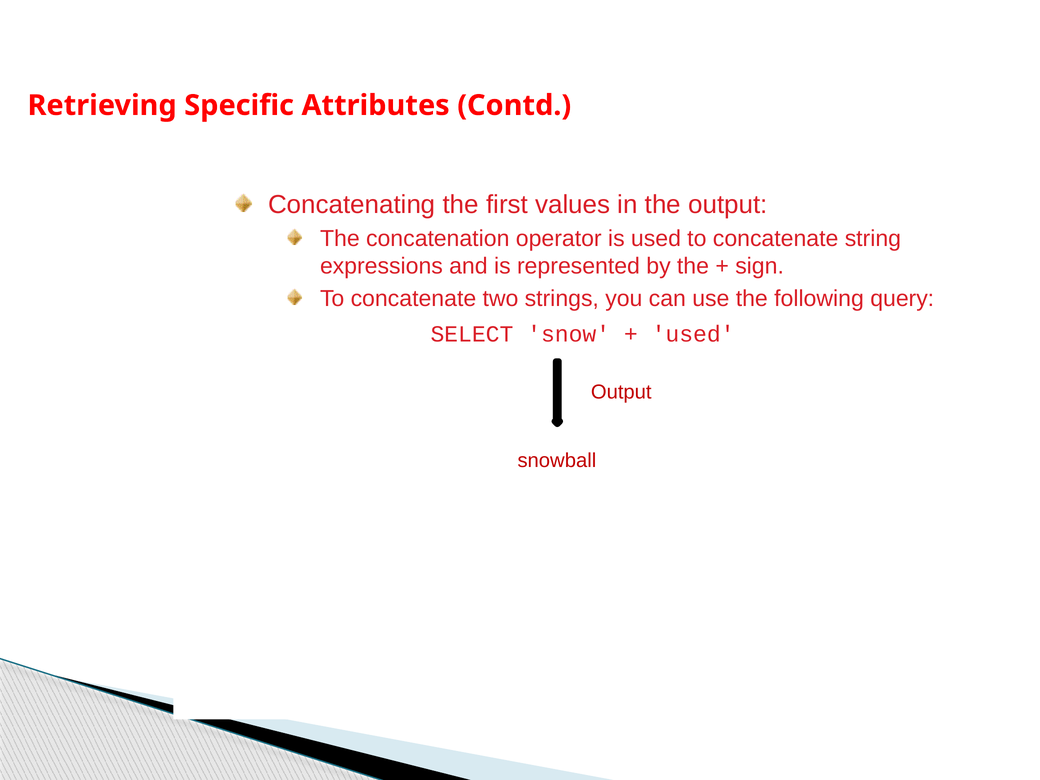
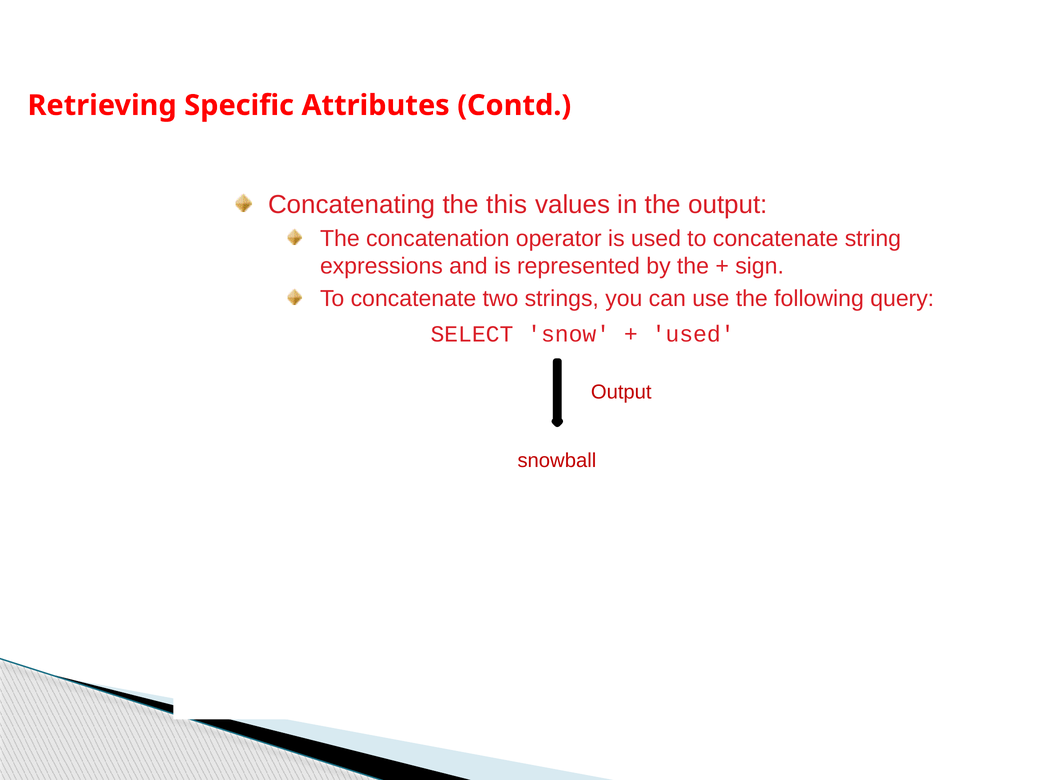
first: first -> this
